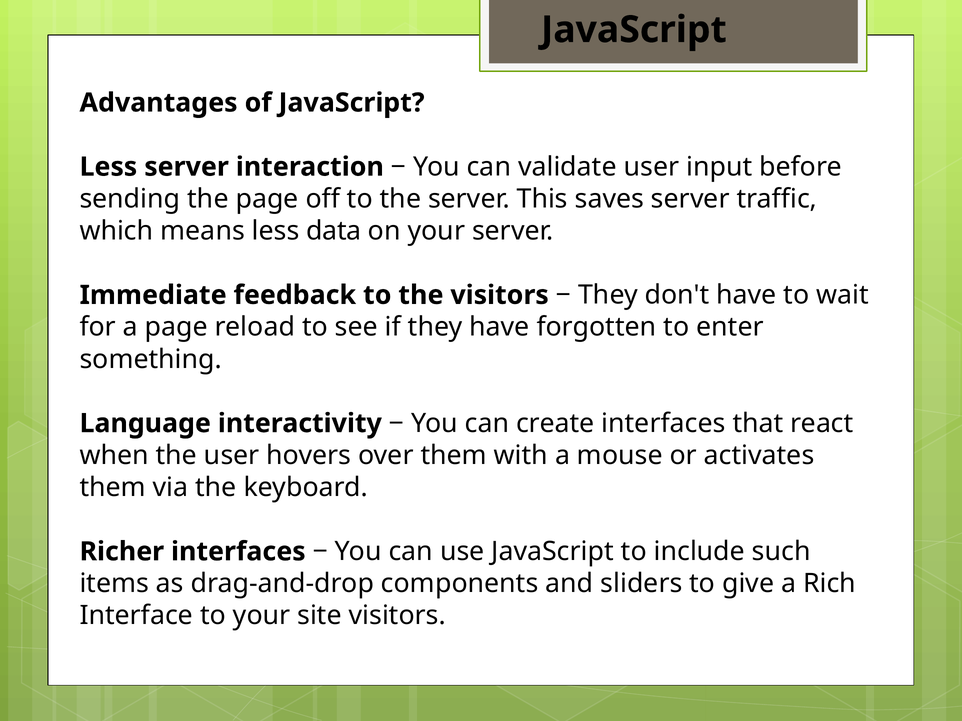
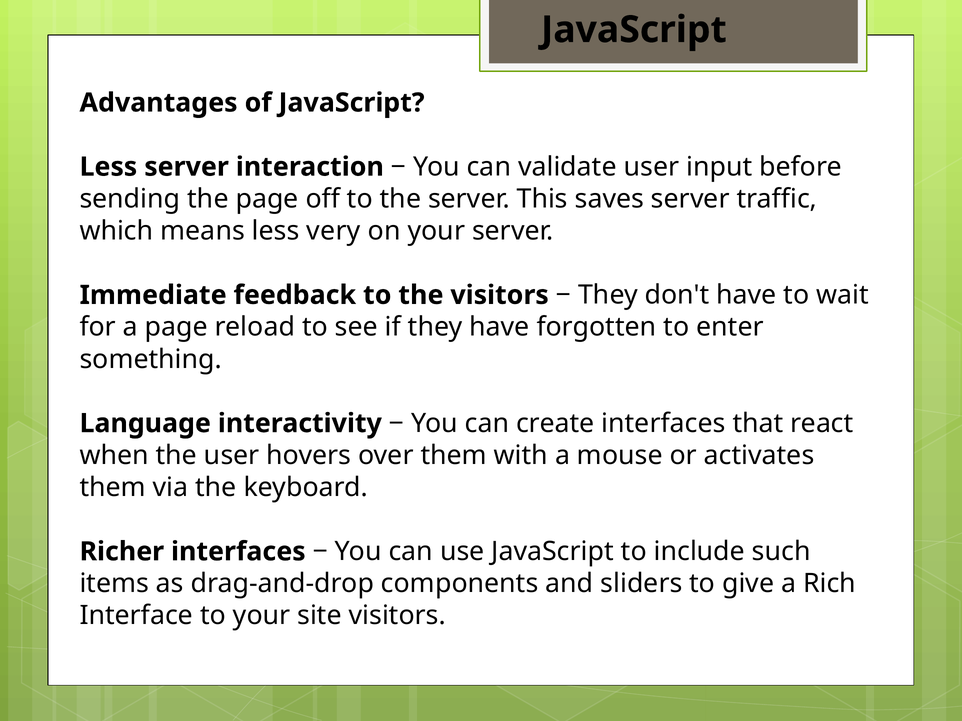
data: data -> very
